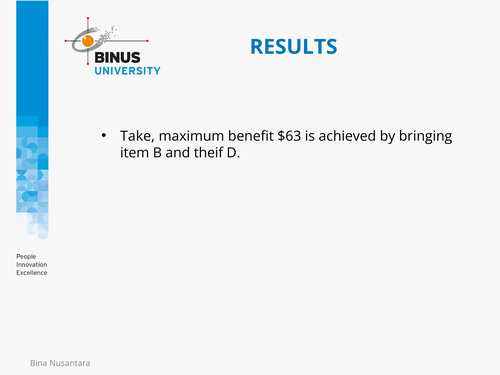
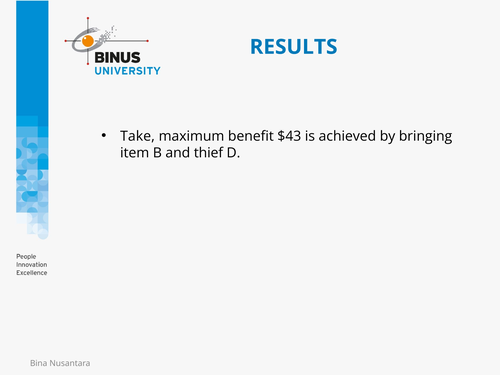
$63: $63 -> $43
theif: theif -> thief
